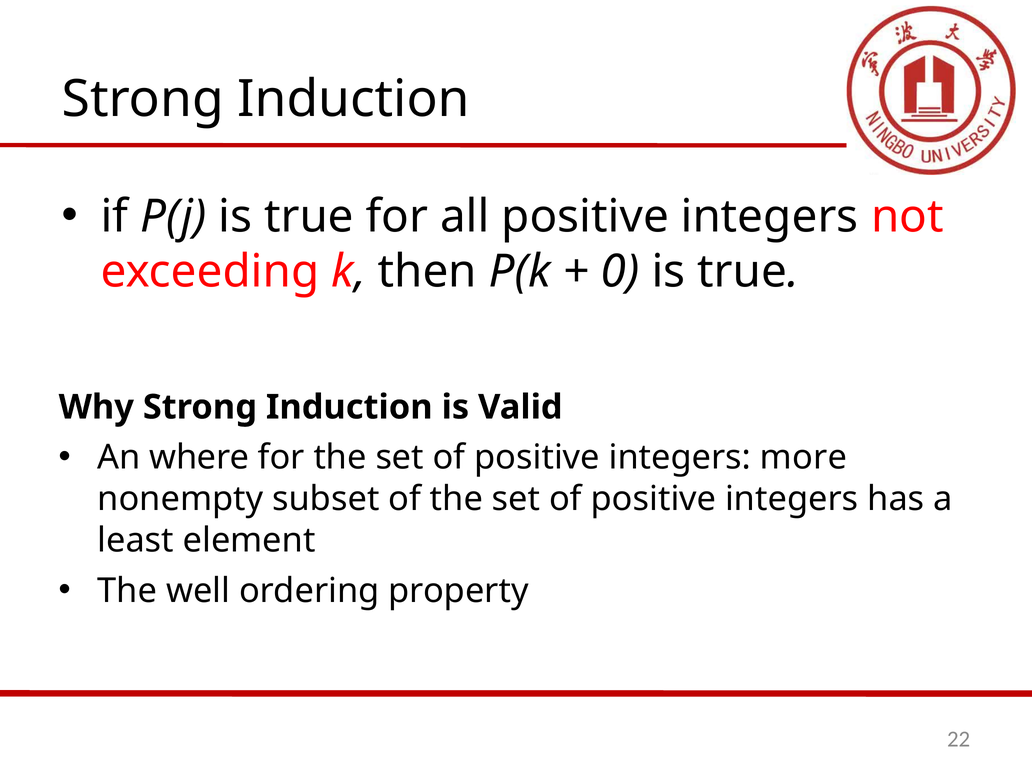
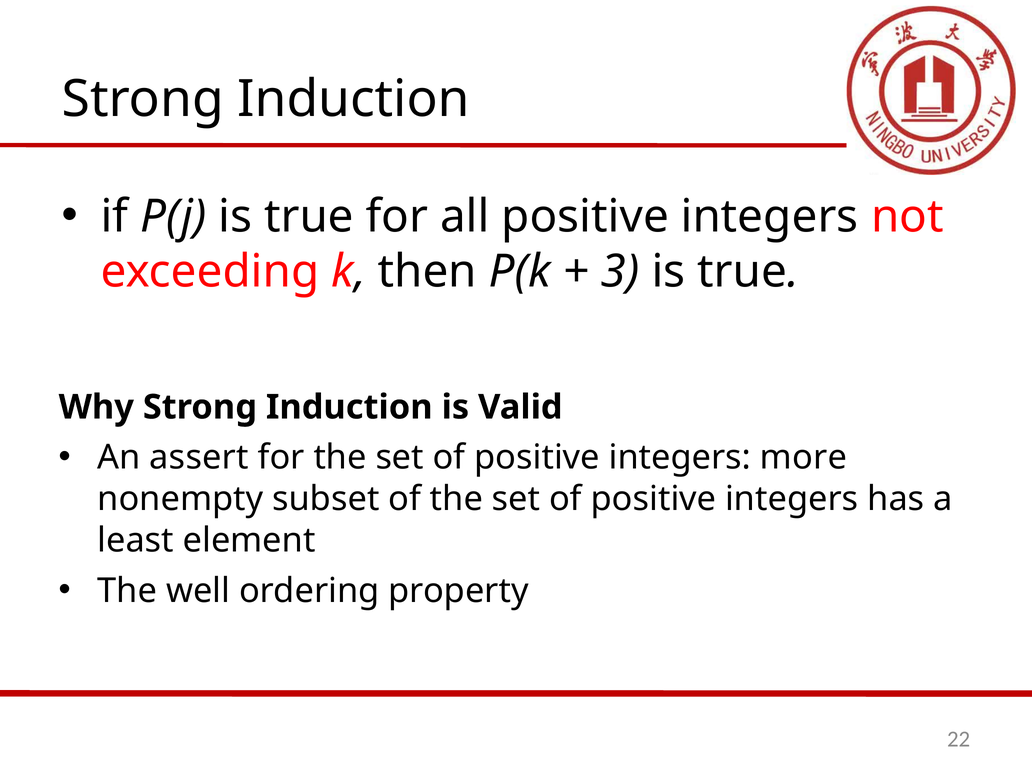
0: 0 -> 3
where: where -> assert
